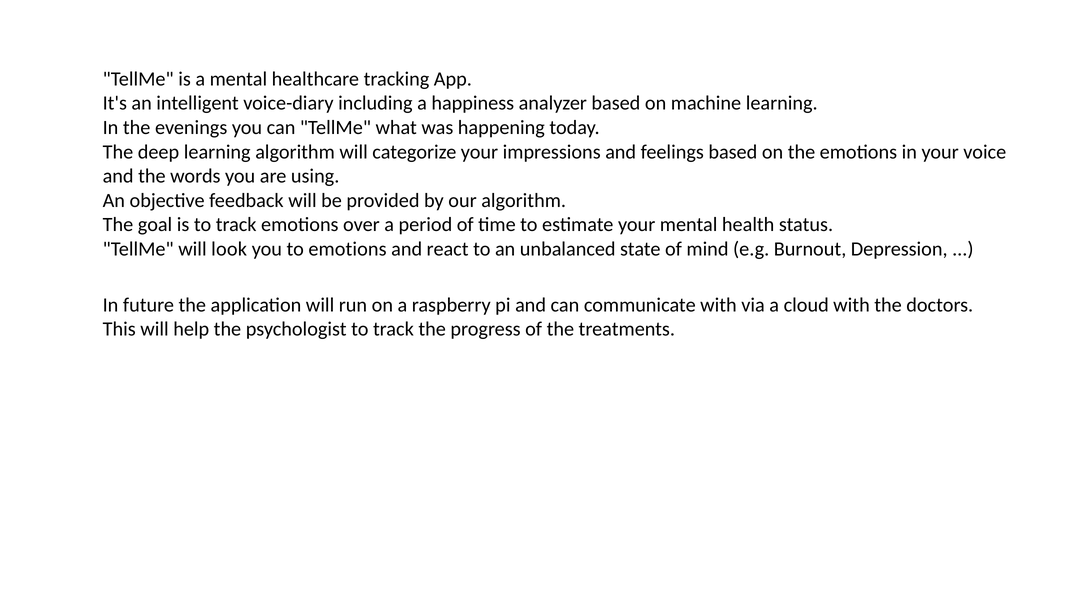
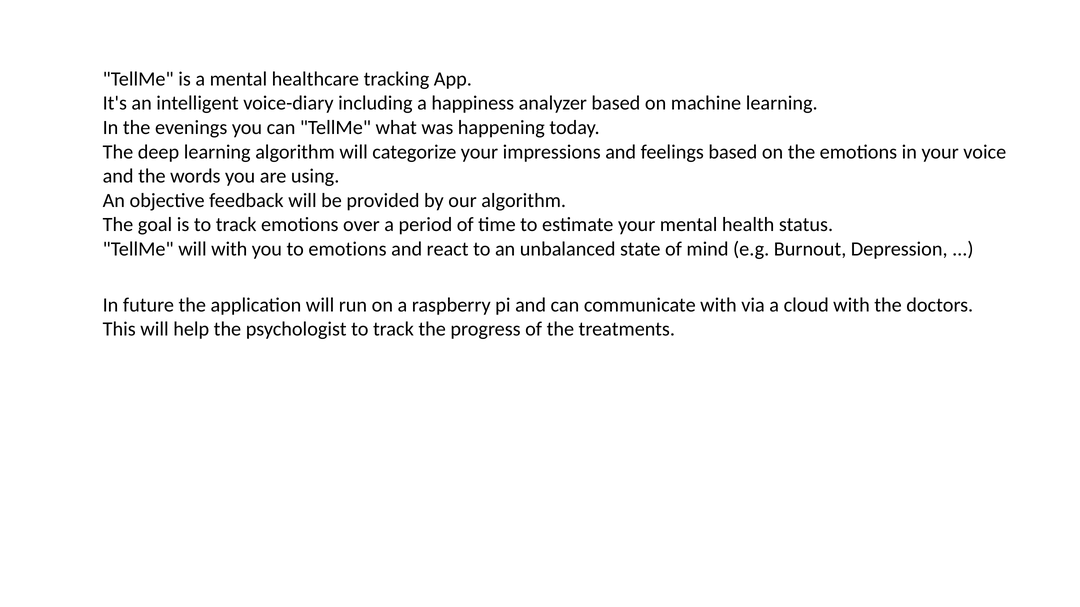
will look: look -> with
